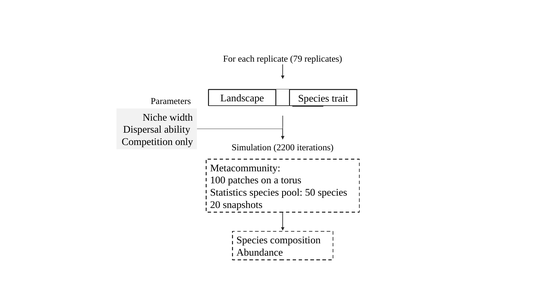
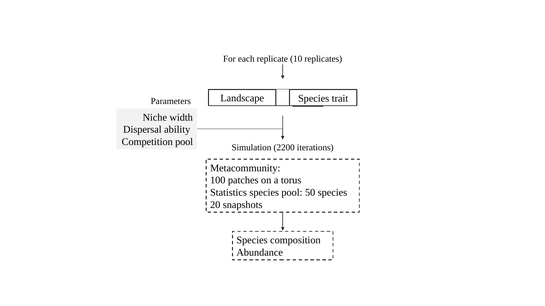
79: 79 -> 10
Competition only: only -> pool
